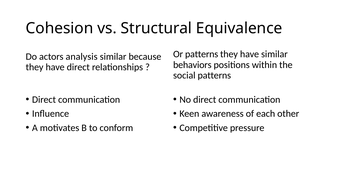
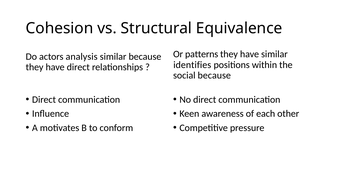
behaviors: behaviors -> identifies
social patterns: patterns -> because
